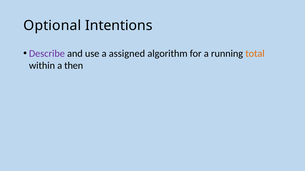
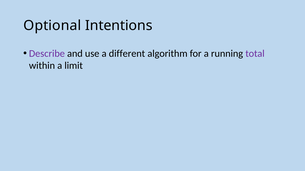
assigned: assigned -> different
total colour: orange -> purple
then: then -> limit
